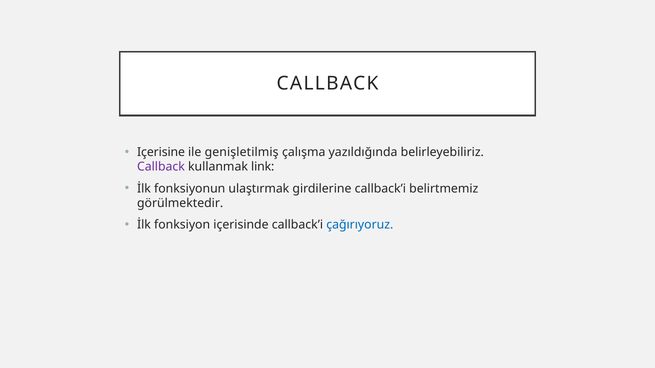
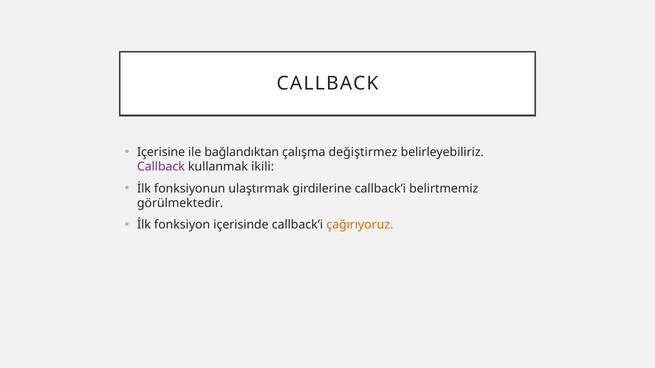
genişletilmiş: genişletilmiş -> bağlandıktan
yazıldığında: yazıldığında -> değiştirmez
link: link -> ikili
çağırıyoruz colour: blue -> orange
